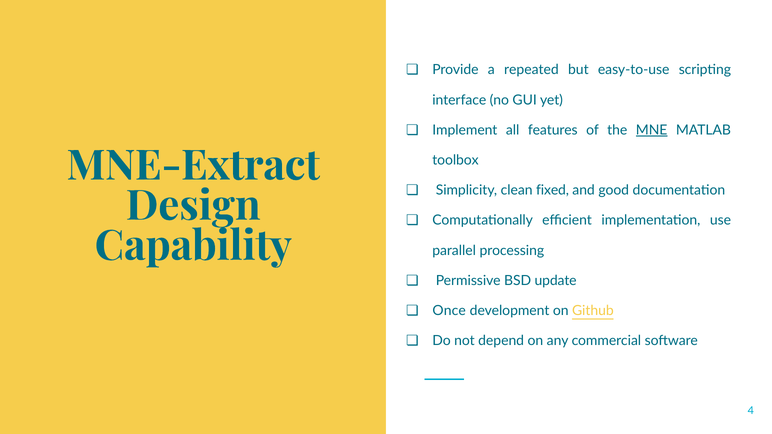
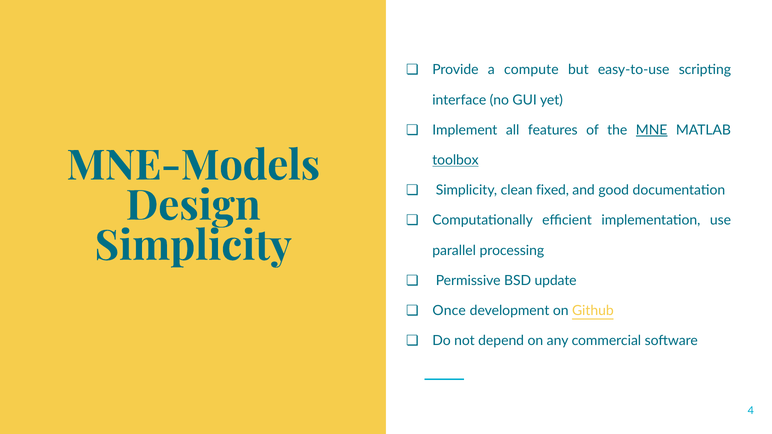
repeated: repeated -> compute
MNE-Extract: MNE-Extract -> MNE-Models
toolbox underline: none -> present
Capability at (193, 246): Capability -> Simplicity
